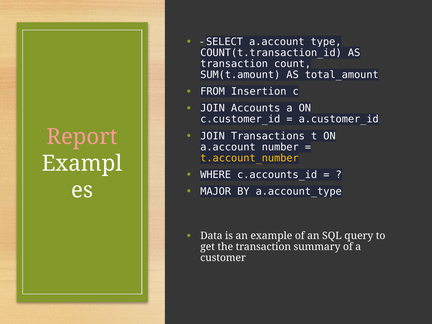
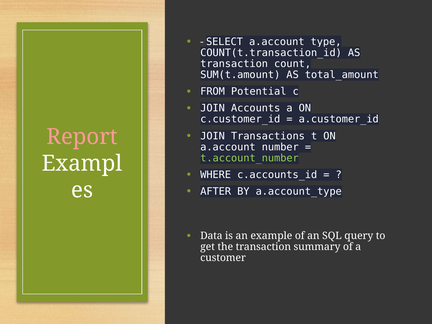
Insertion: Insertion -> Potential
t.account_number colour: yellow -> light green
MAJOR: MAJOR -> AFTER
